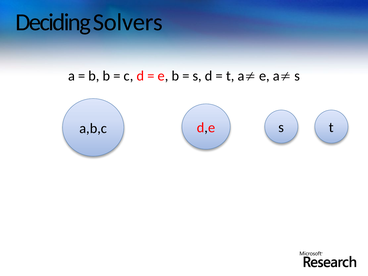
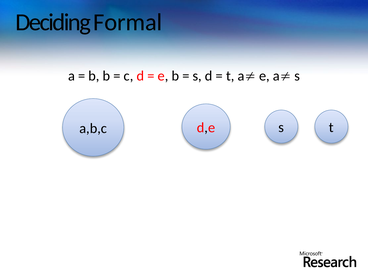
Solvers: Solvers -> Formal
